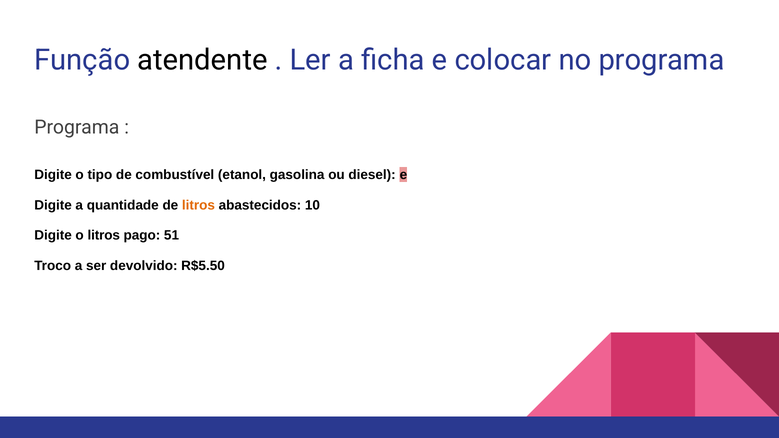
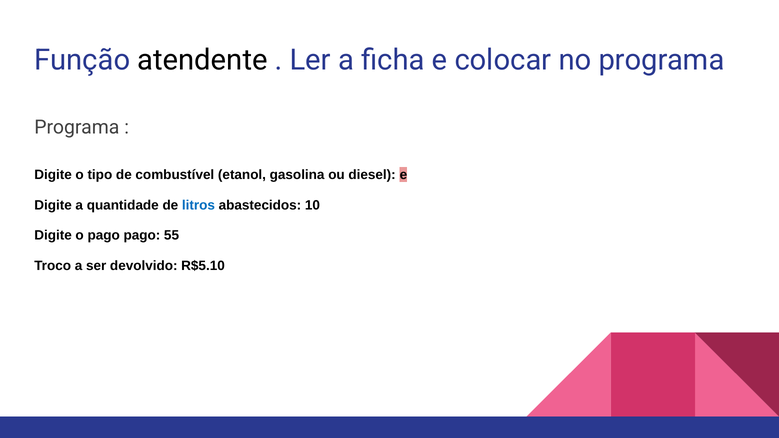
litros at (198, 205) colour: orange -> blue
o litros: litros -> pago
51: 51 -> 55
R$5.50: R$5.50 -> R$5.10
